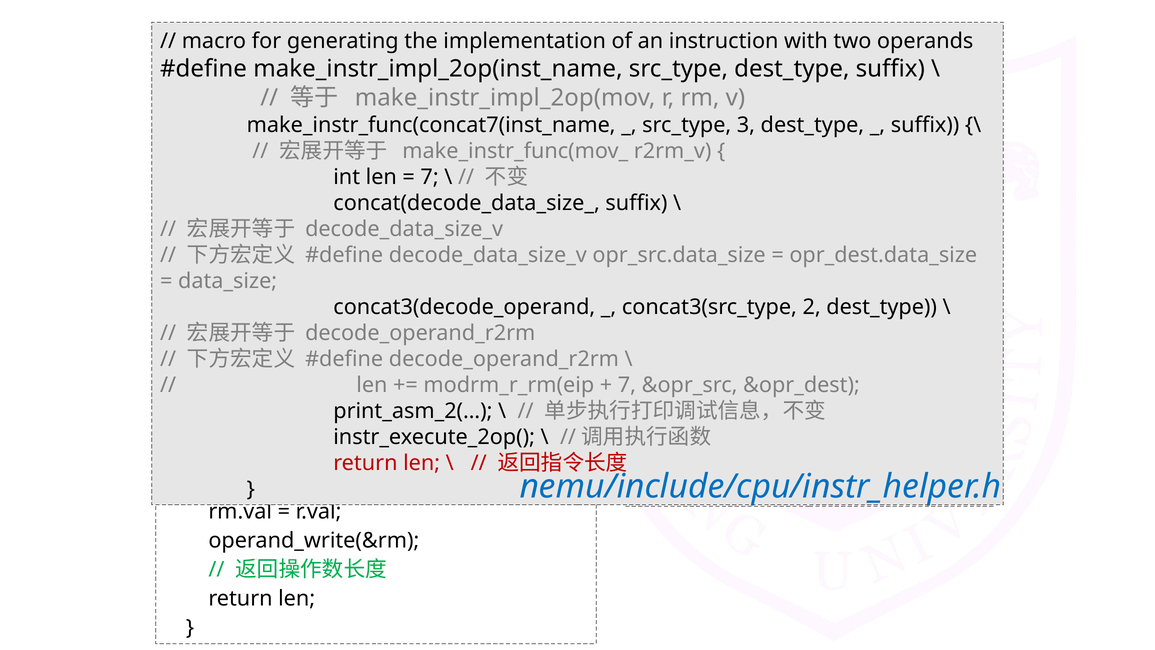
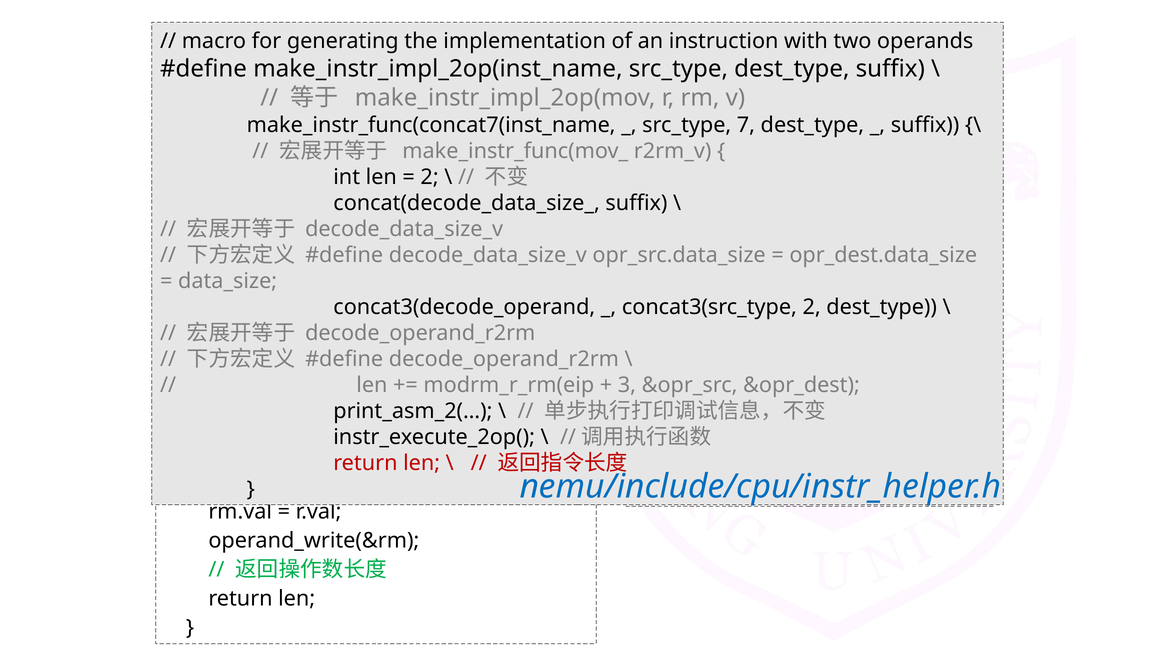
3: 3 -> 7
7 at (430, 177): 7 -> 2
7 at (627, 385): 7 -> 3
